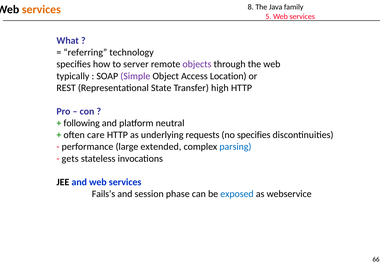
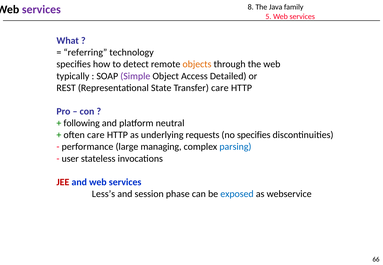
services at (41, 9) colour: orange -> purple
server: server -> detect
objects colour: purple -> orange
Location: Location -> Detailed
Transfer high: high -> care
extended: extended -> managing
gets: gets -> user
JEE colour: black -> red
Fails’s: Fails’s -> Less’s
